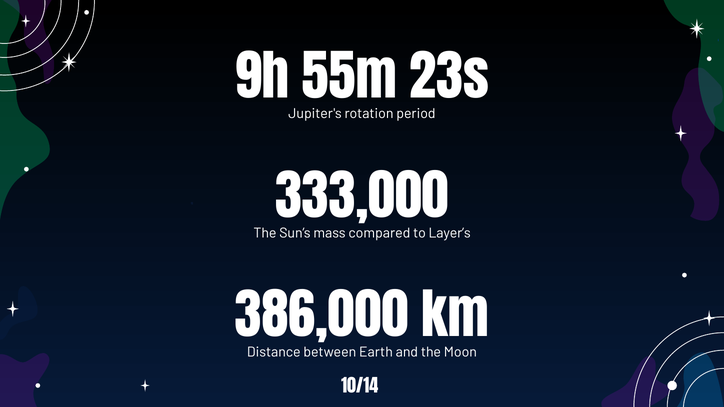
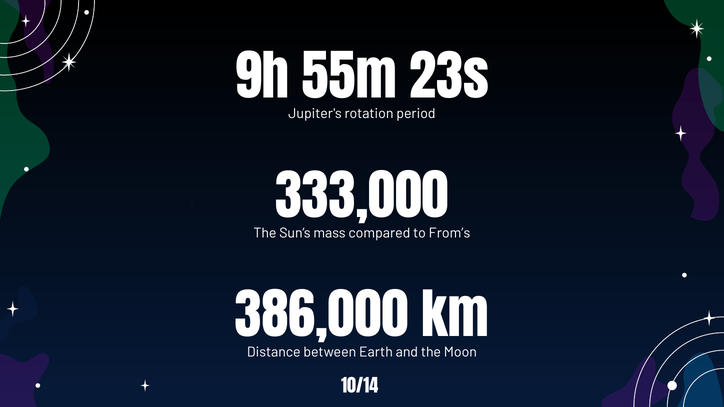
Layer’s: Layer’s -> From’s
